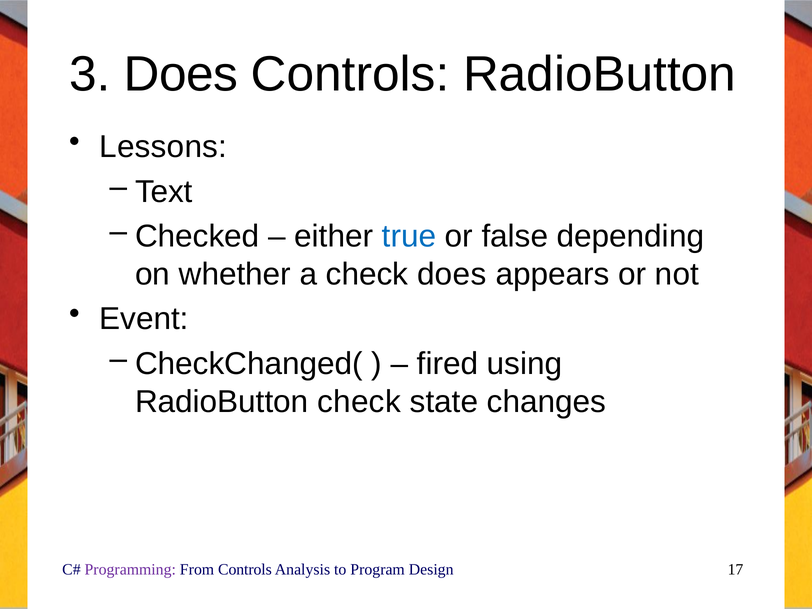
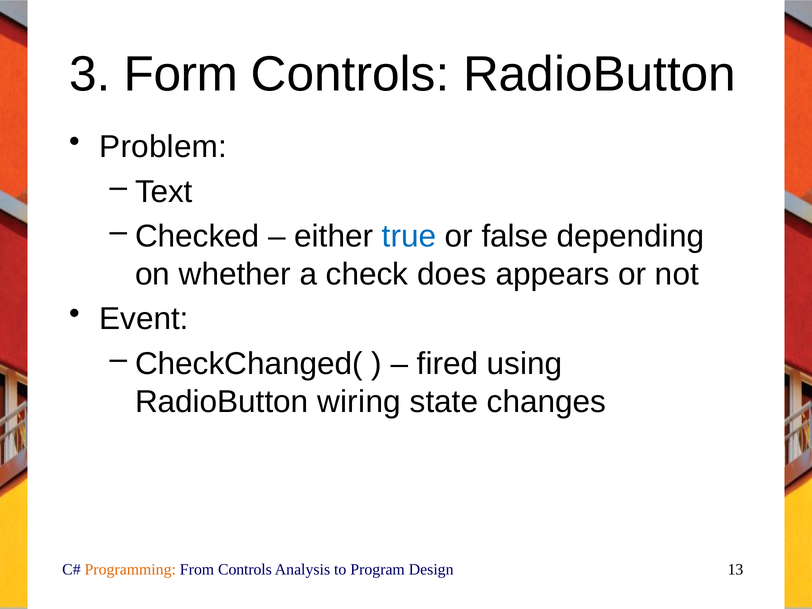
3 Does: Does -> Form
Lessons: Lessons -> Problem
RadioButton check: check -> wiring
Programming colour: purple -> orange
17: 17 -> 13
